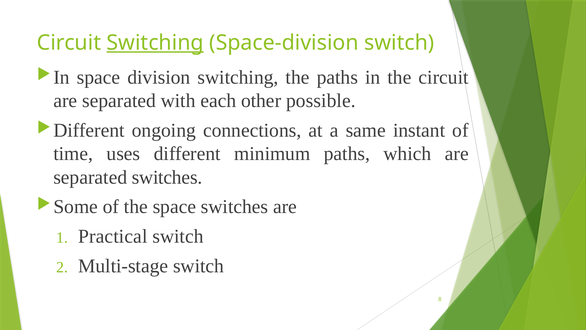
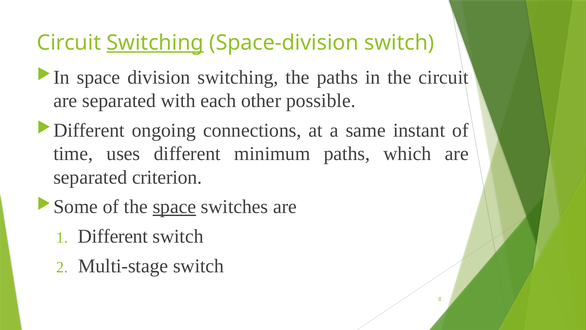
separated switches: switches -> criterion
space at (174, 207) underline: none -> present
Practical at (113, 236): Practical -> Different
